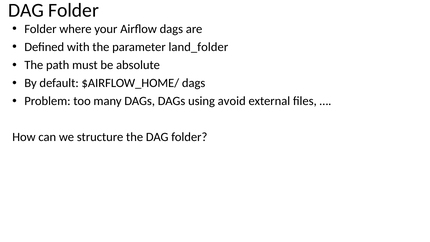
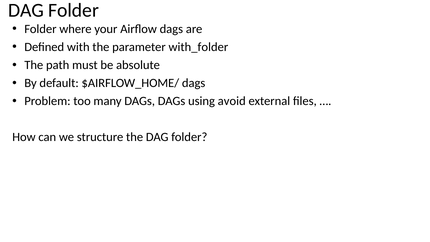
land_folder: land_folder -> with_folder
